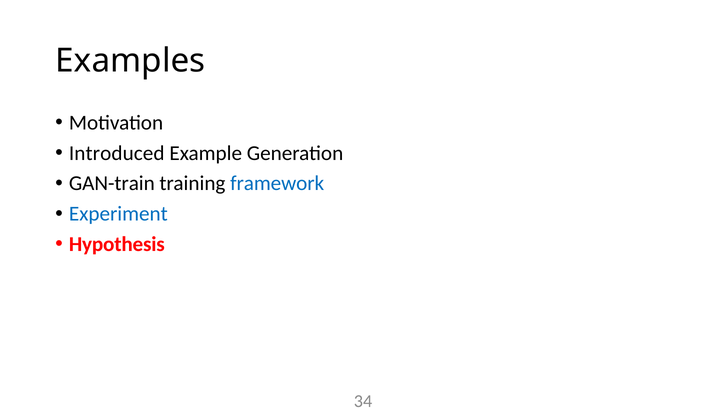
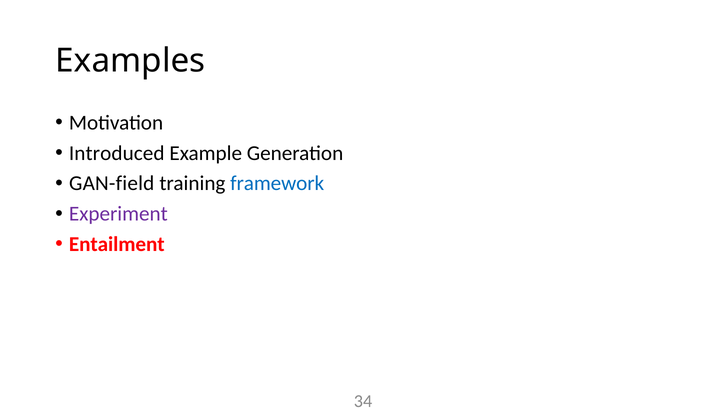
GAN-train: GAN-train -> GAN-field
Experiment colour: blue -> purple
Hypothesis: Hypothesis -> Entailment
